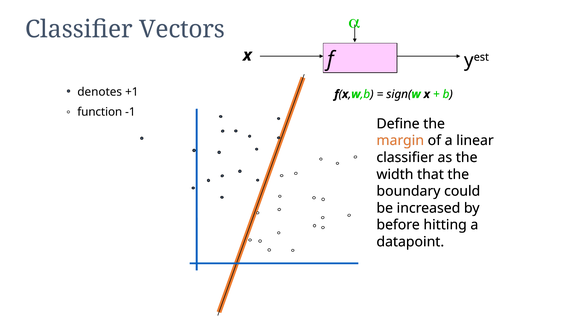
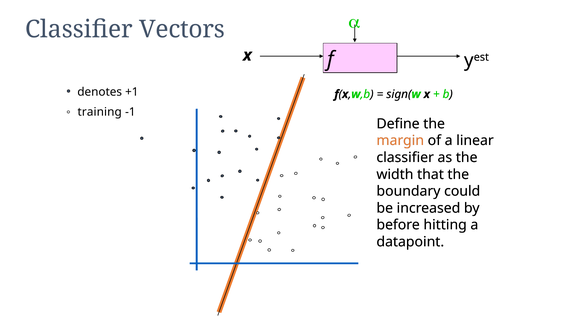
function: function -> training
